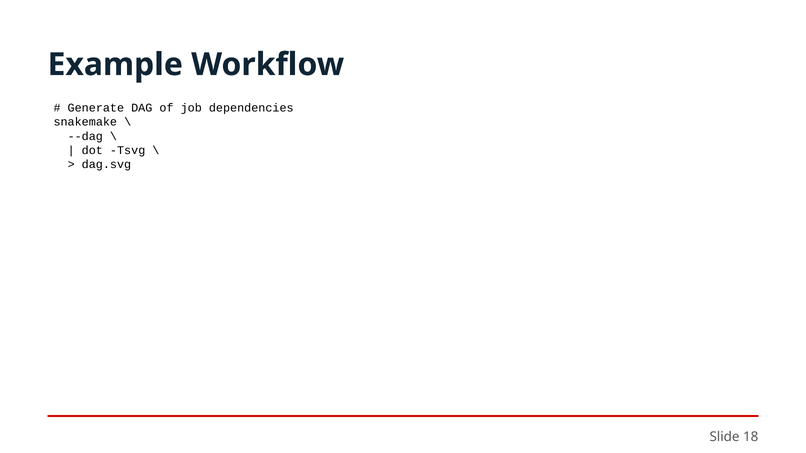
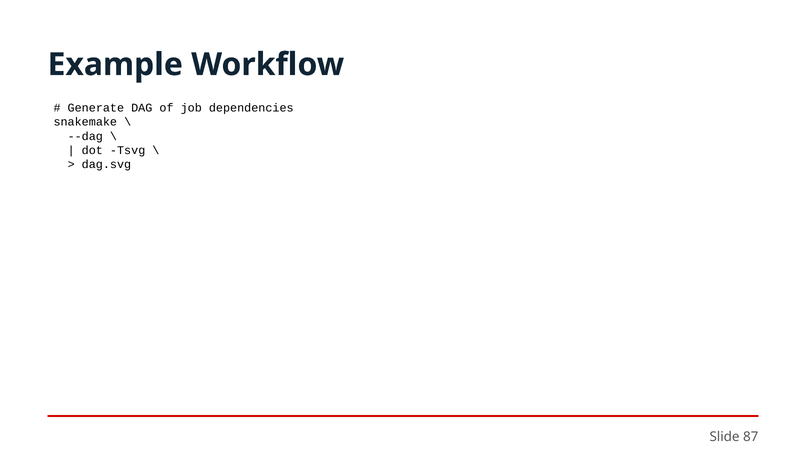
18: 18 -> 87
